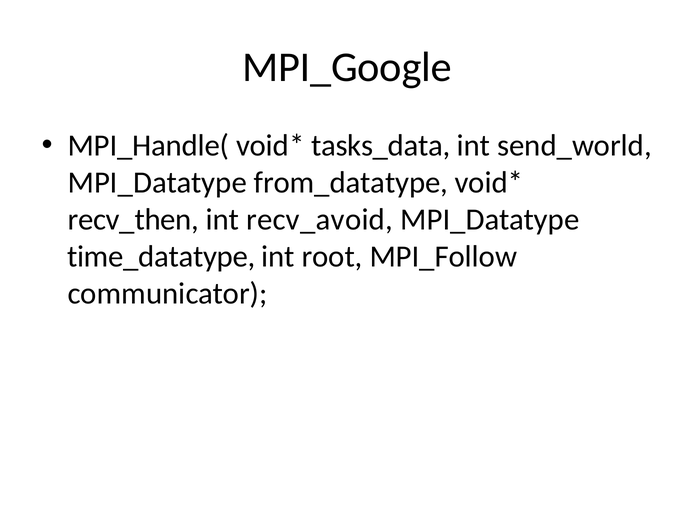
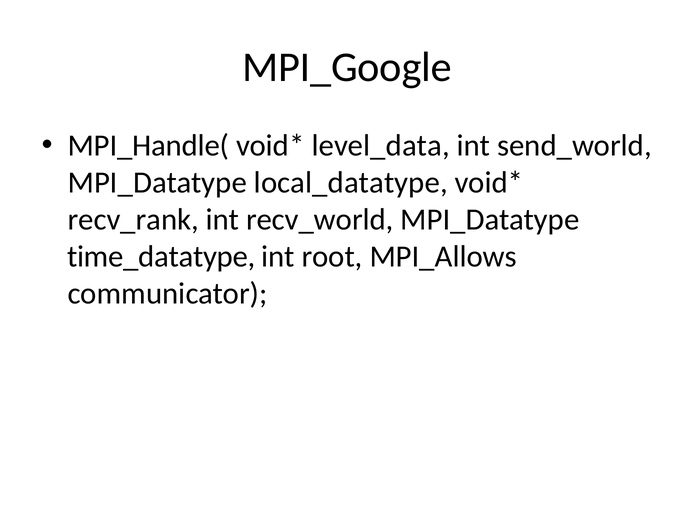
tasks_data: tasks_data -> level_data
from_datatype: from_datatype -> local_datatype
recv_then: recv_then -> recv_rank
recv_avoid: recv_avoid -> recv_world
MPI_Follow: MPI_Follow -> MPI_Allows
